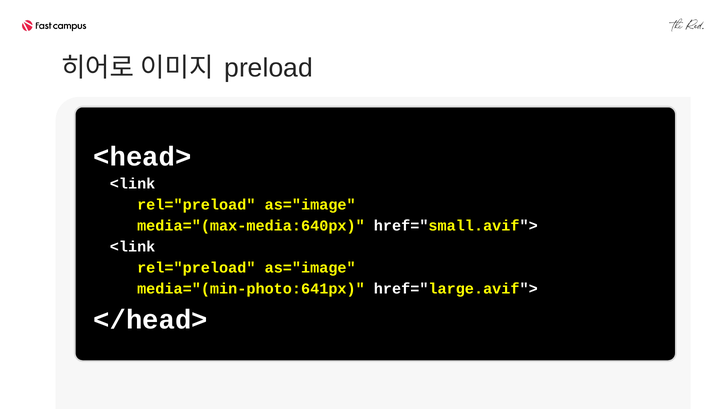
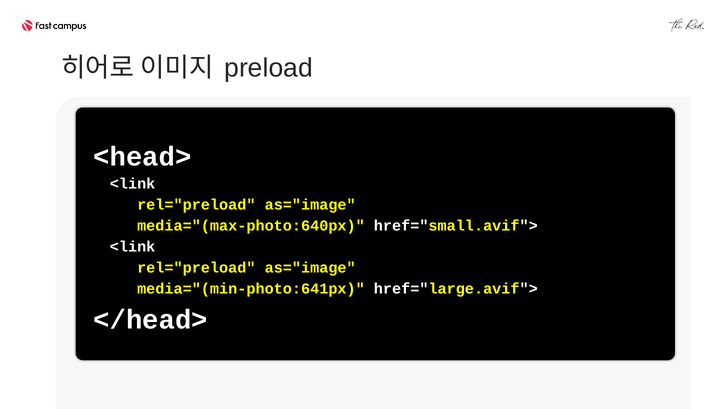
media="(max-media:640px: media="(max-media:640px -> media="(max-photo:640px
